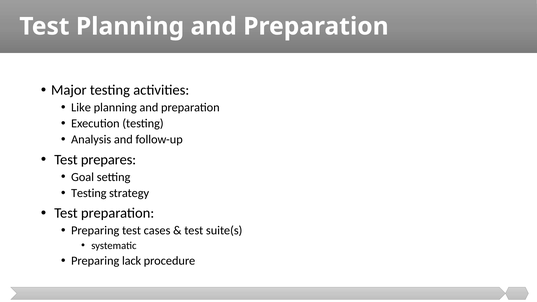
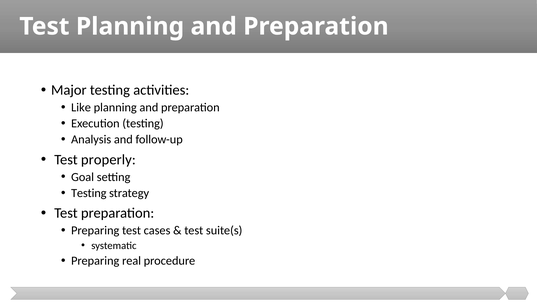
prepares: prepares -> properly
lack: lack -> real
